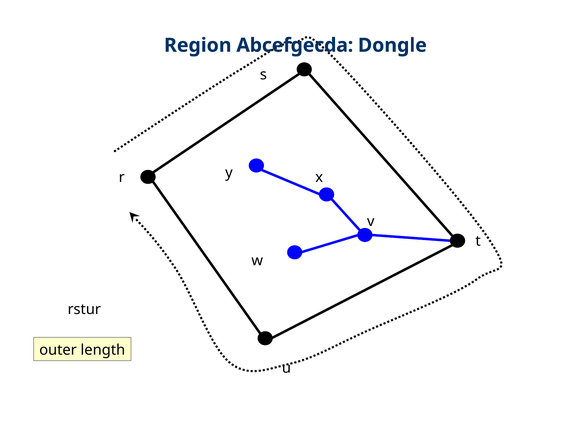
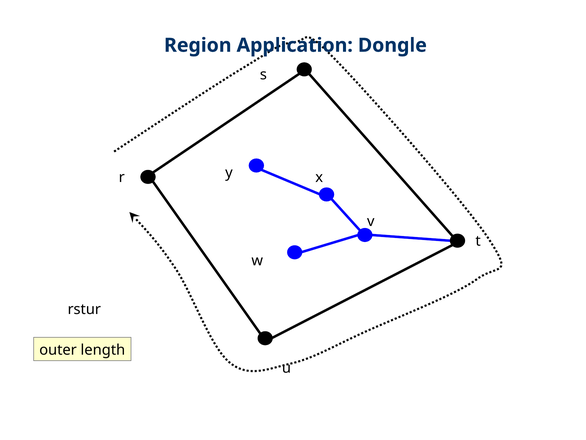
Abcefgecda: Abcefgecda -> Application
